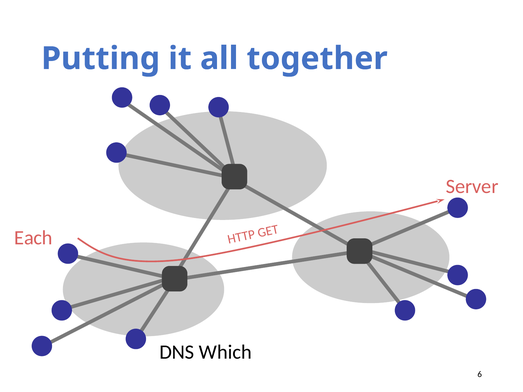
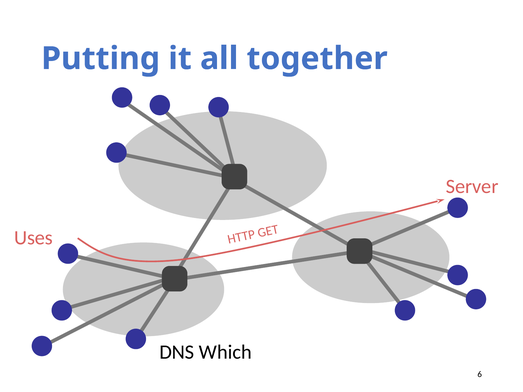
Each: Each -> Uses
